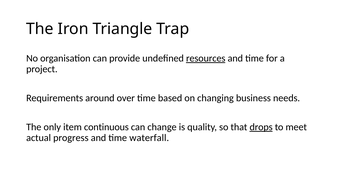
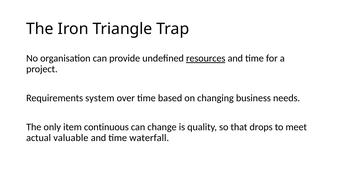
around: around -> system
drops underline: present -> none
progress: progress -> valuable
